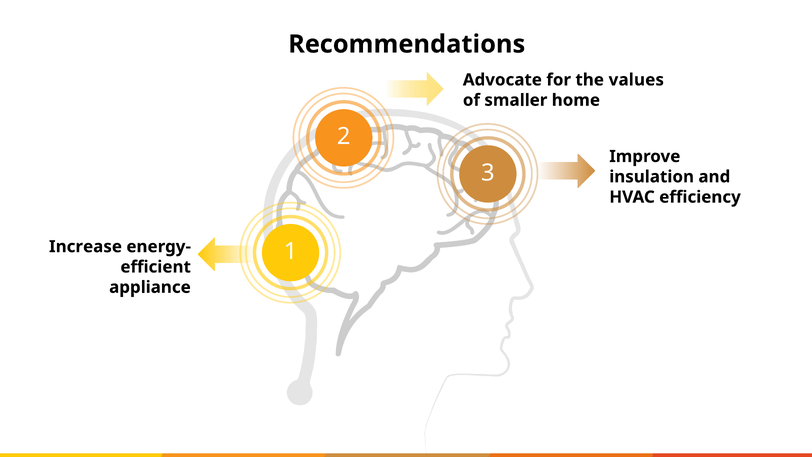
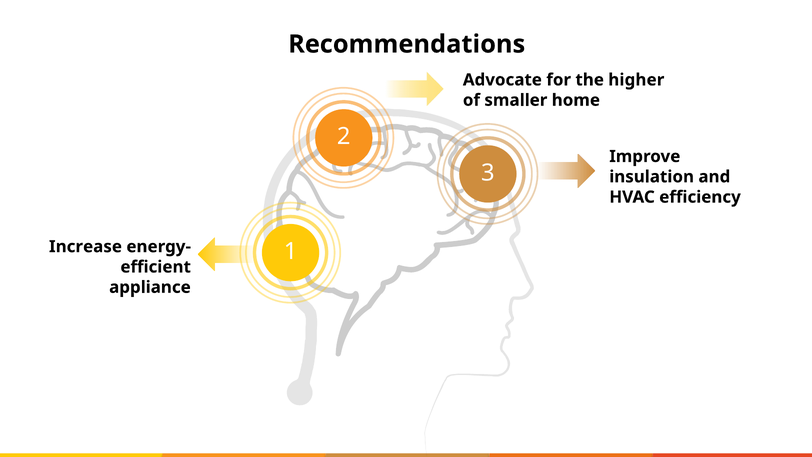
values: values -> higher
